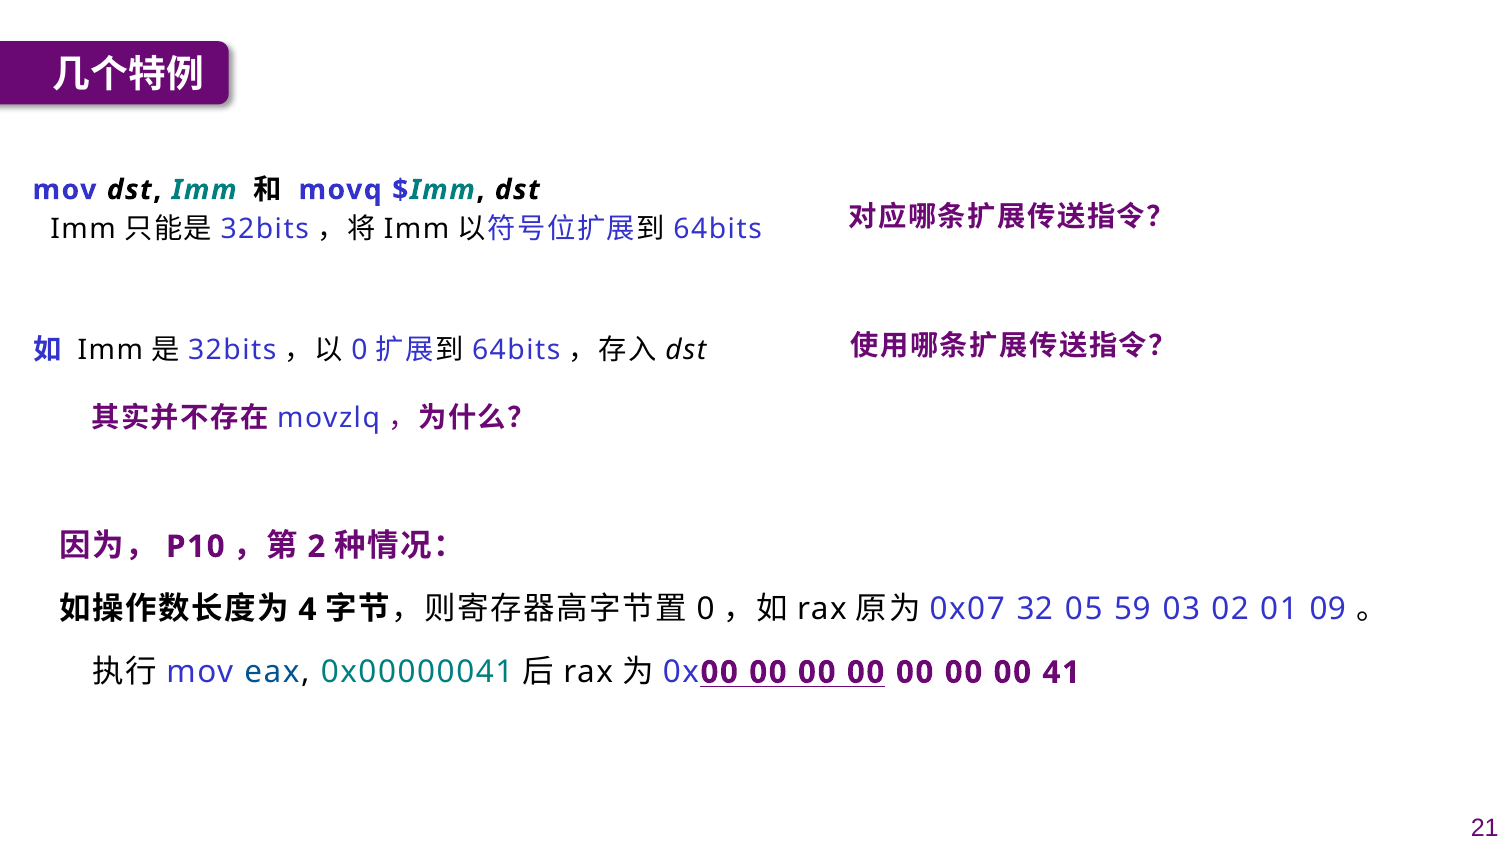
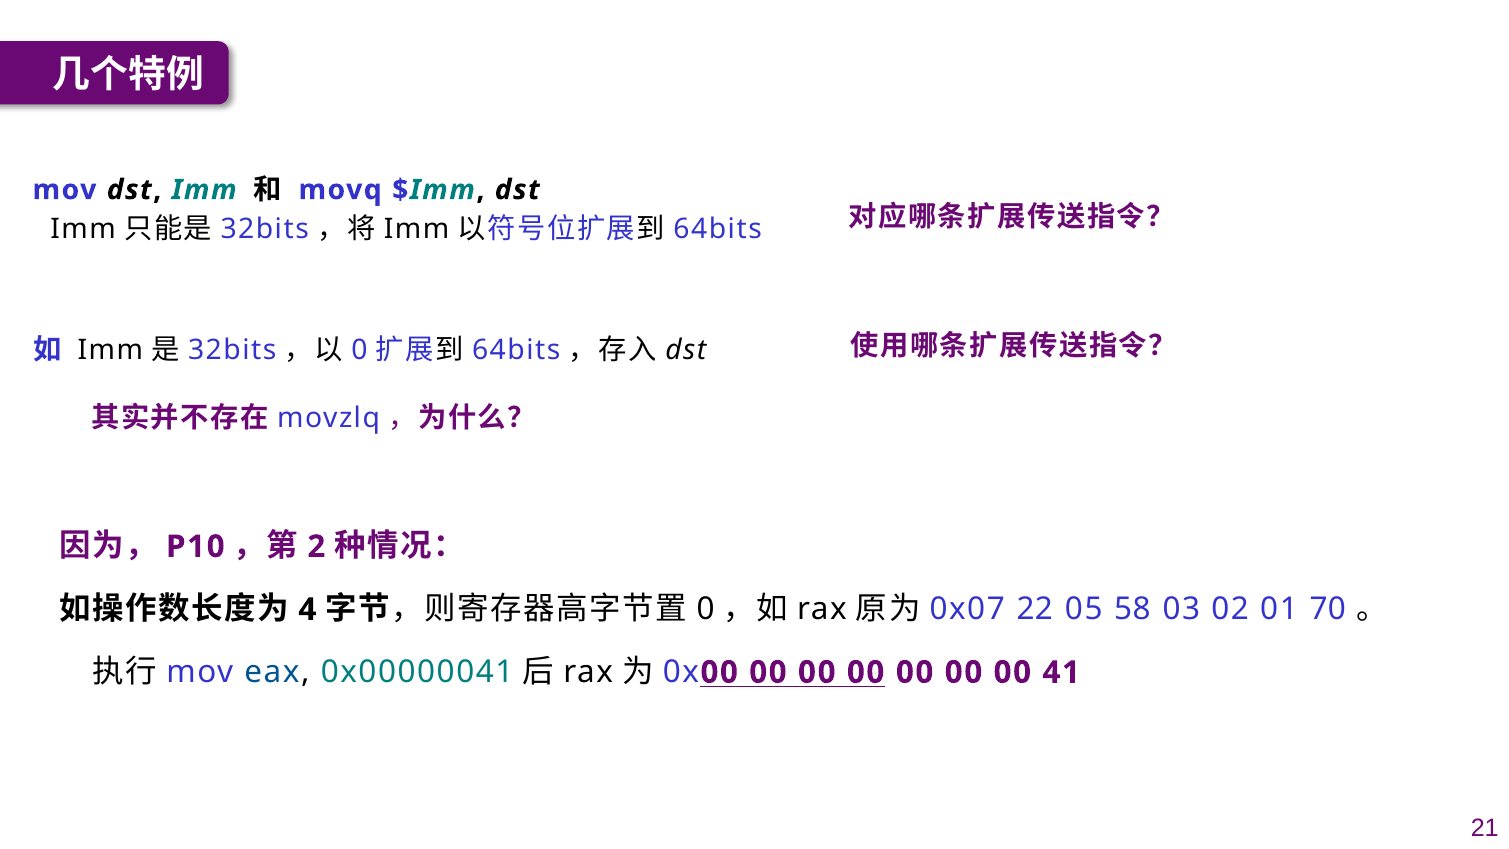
32: 32 -> 22
59: 59 -> 58
09: 09 -> 70
